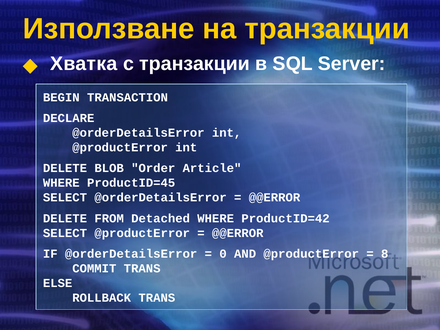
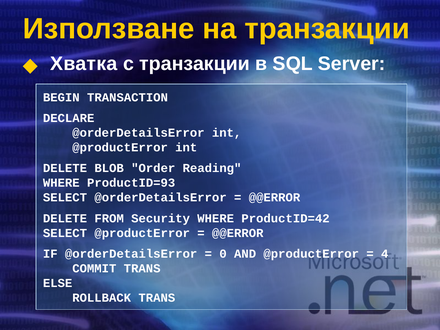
Article: Article -> Reading
ProductID=45: ProductID=45 -> ProductID=93
Detached: Detached -> Security
8: 8 -> 4
